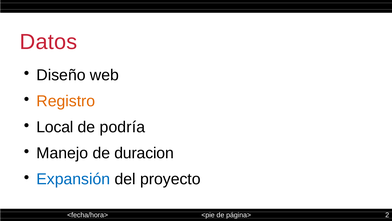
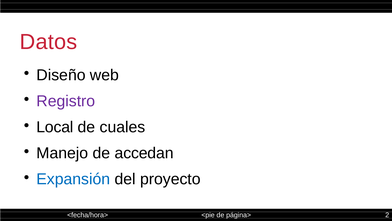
Registro colour: orange -> purple
podría: podría -> cuales
duracion: duracion -> accedan
